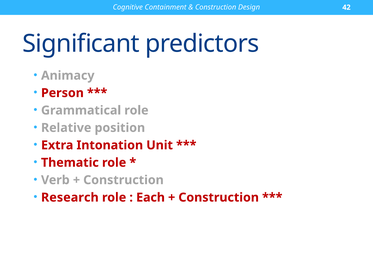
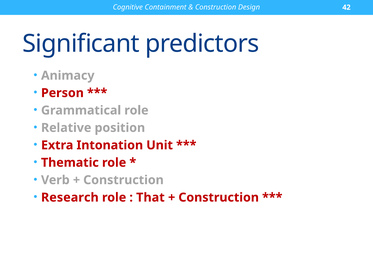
Each: Each -> That
